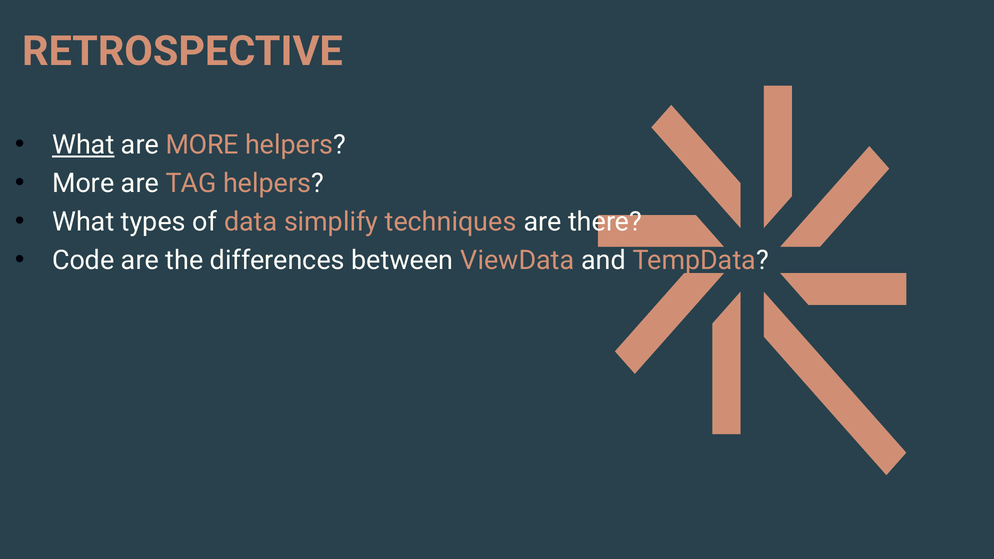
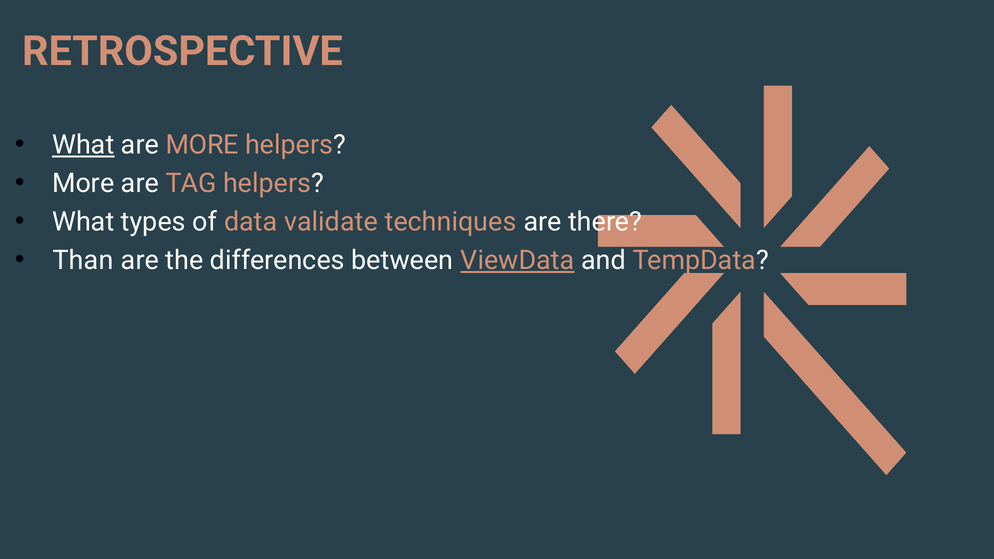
simplify: simplify -> validate
Code: Code -> Than
ViewData underline: none -> present
